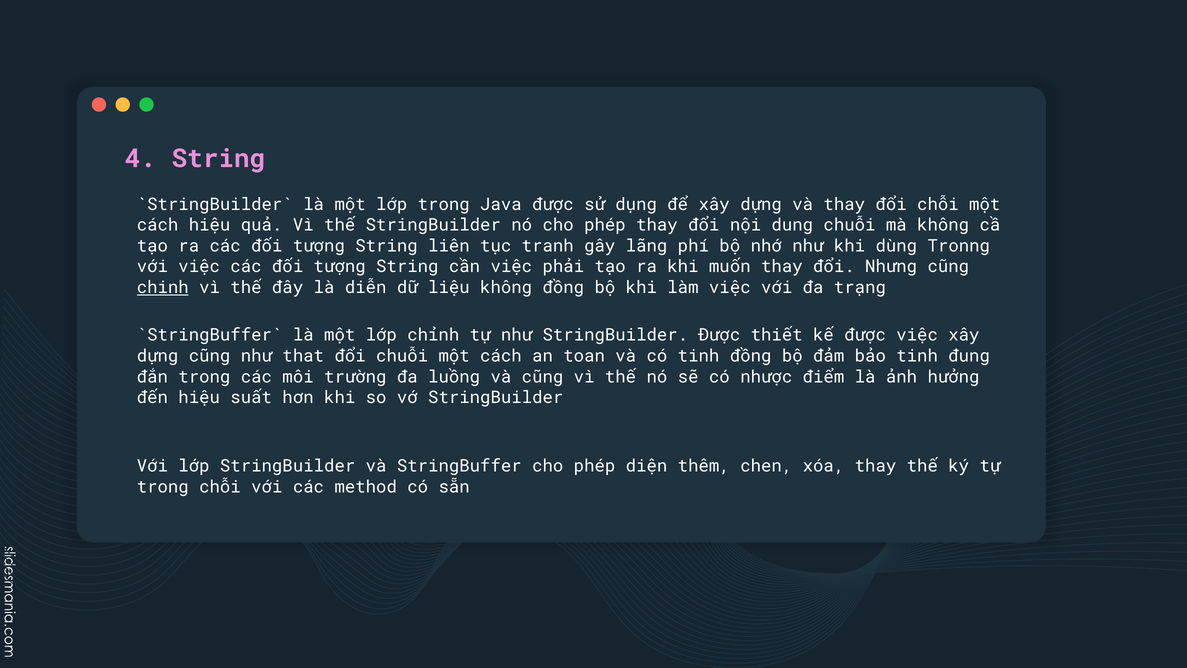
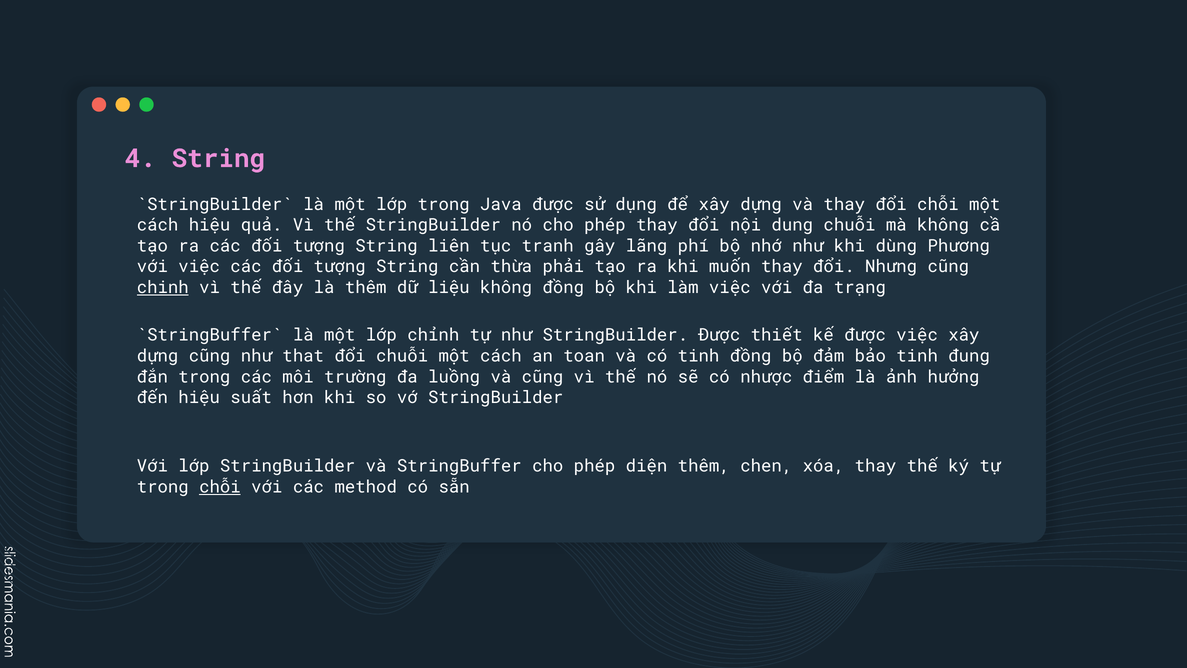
Tronng: Tronng -> Phương
cần việc: việc -> thừa
là diễn: diễn -> thêm
chỗi at (220, 487) underline: none -> present
